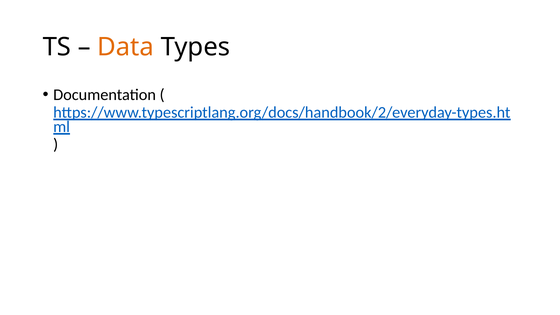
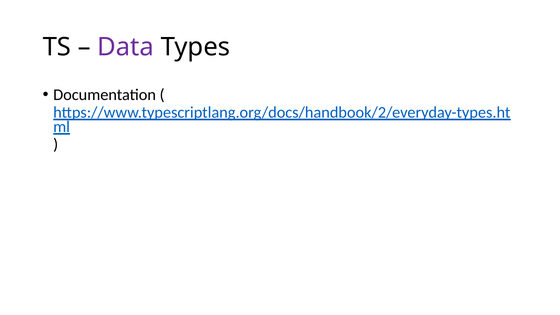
Data colour: orange -> purple
